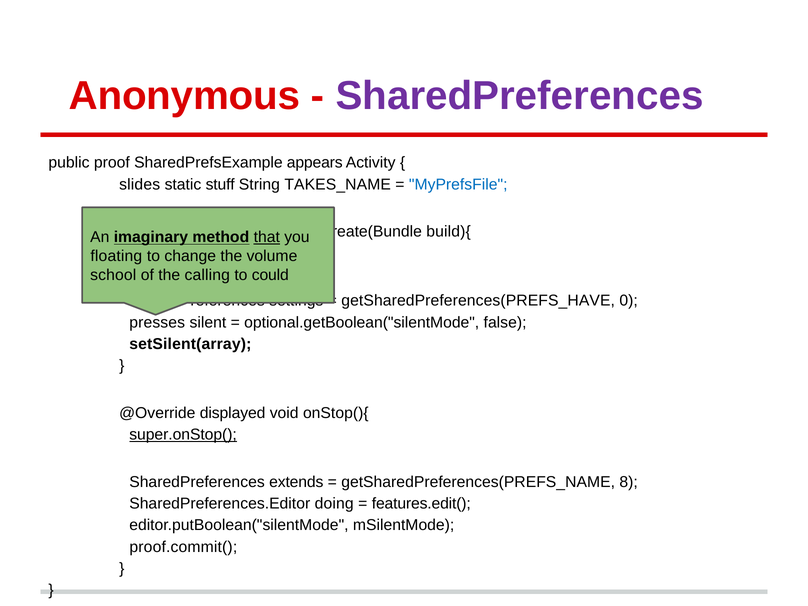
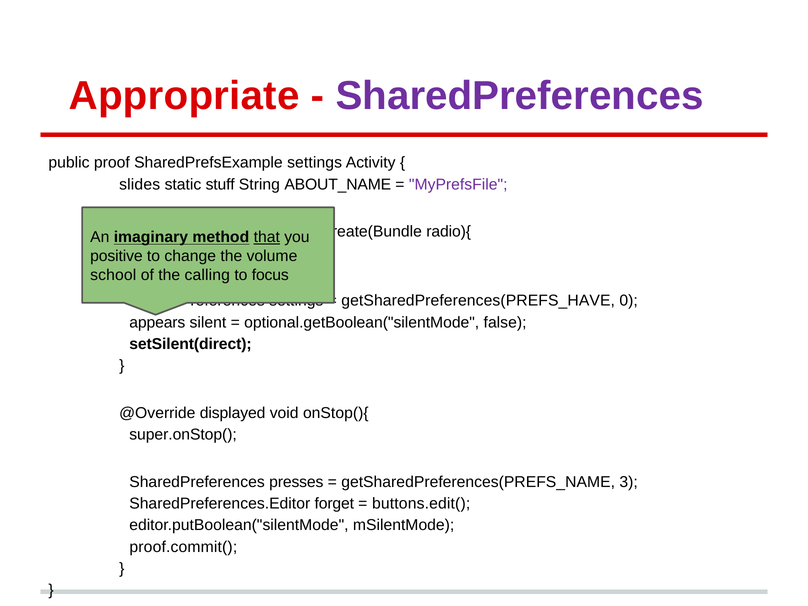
Anonymous: Anonymous -> Appropriate
SharedPrefsExample appears: appears -> settings
TAKES_NAME: TAKES_NAME -> ABOUT_NAME
MyPrefsFile colour: blue -> purple
build){: build){ -> radio){
floating: floating -> positive
could: could -> focus
presses: presses -> appears
setSilent(array: setSilent(array -> setSilent(direct
super.onStop( underline: present -> none
extends: extends -> presses
8: 8 -> 3
doing: doing -> forget
features.edit(: features.edit( -> buttons.edit(
